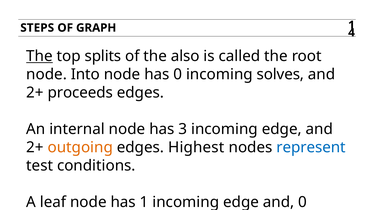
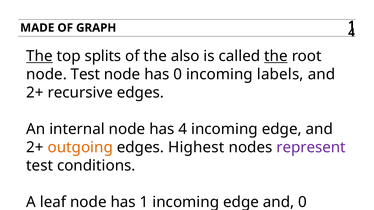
STEPS: STEPS -> MADE
the at (276, 56) underline: none -> present
node Into: Into -> Test
incoming solves: solves -> labels
proceeds: proceeds -> recursive
has 3: 3 -> 4
represent colour: blue -> purple
